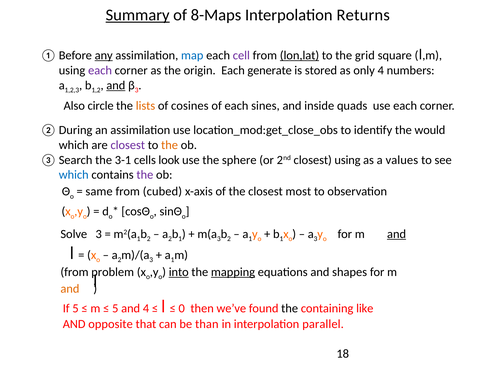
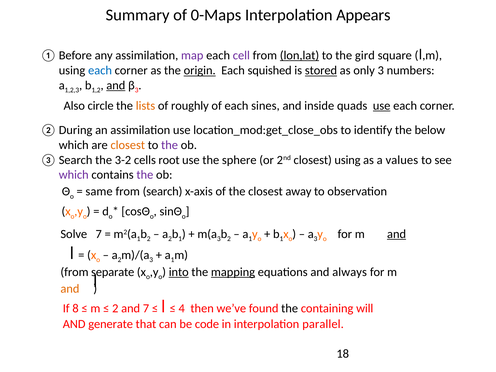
Summary underline: present -> none
8-Maps: 8-Maps -> 0-Maps
Returns: Returns -> Appears
any underline: present -> none
map colour: blue -> purple
grid: grid -> gird
each at (100, 71) colour: purple -> blue
origin underline: none -> present
generate: generate -> squished
stored underline: none -> present
only 4: 4 -> 3
cosines: cosines -> roughly
use at (382, 106) underline: none -> present
would: would -> below
closest at (128, 145) colour: purple -> orange
the at (170, 145) colour: orange -> purple
3-1: 3-1 -> 3-2
look: look -> root
which at (74, 175) colour: blue -> purple
cubed: cubed -> search
most: most -> away
Solve 3: 3 -> 7
problem: problem -> separate
shapes: shapes -> always
If 5: 5 -> 8
5 at (115, 308): 5 -> 2
and 4: 4 -> 7
0: 0 -> 4
like: like -> will
opposite: opposite -> generate
than: than -> code
